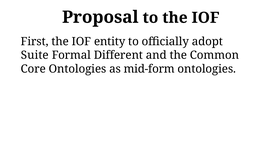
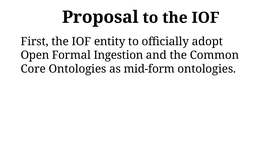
Suite: Suite -> Open
Different: Different -> Ingestion
